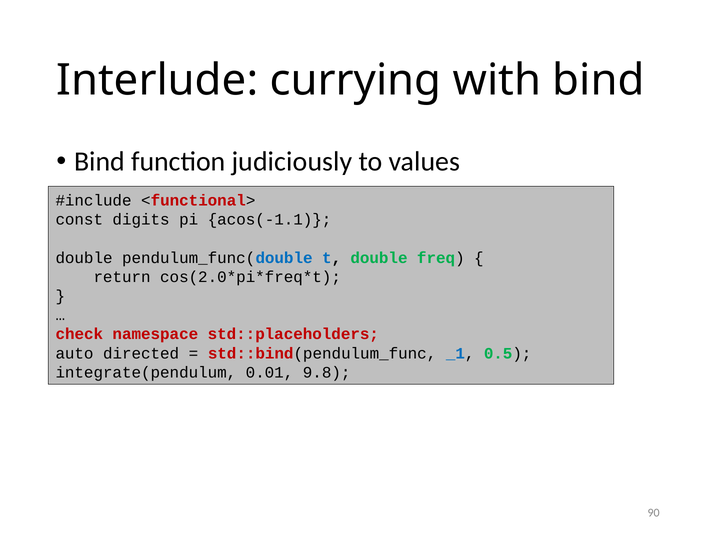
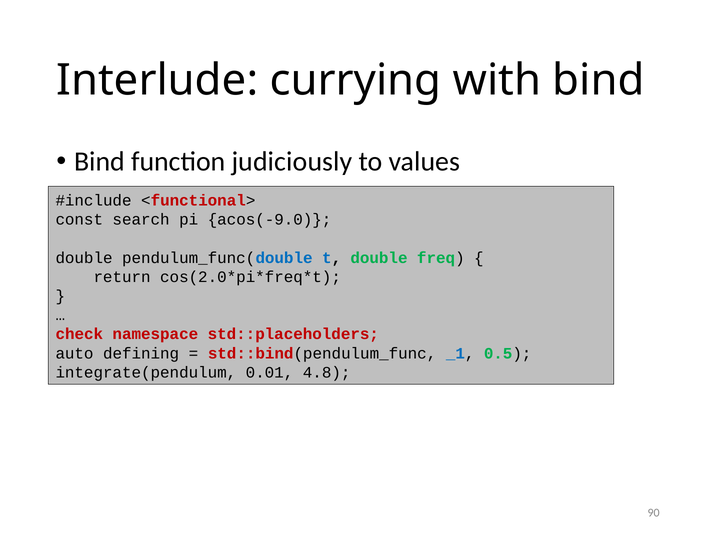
digits: digits -> search
acos(-1.1: acos(-1.1 -> acos(-9.0
directed: directed -> defining
9.8: 9.8 -> 4.8
